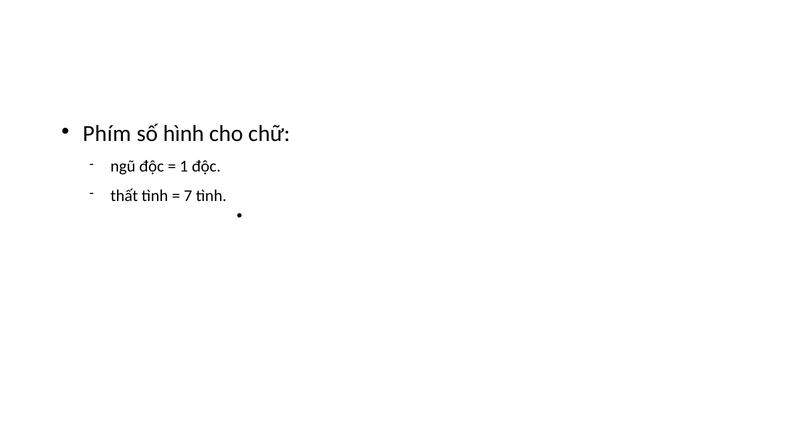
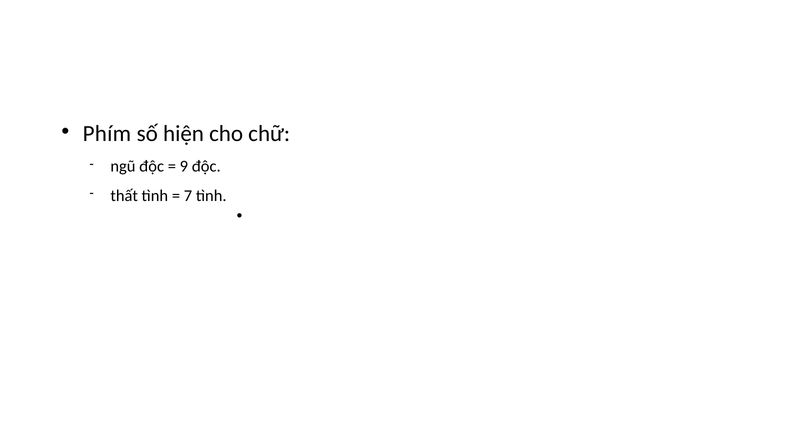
hình: hình -> hiện
1: 1 -> 9
